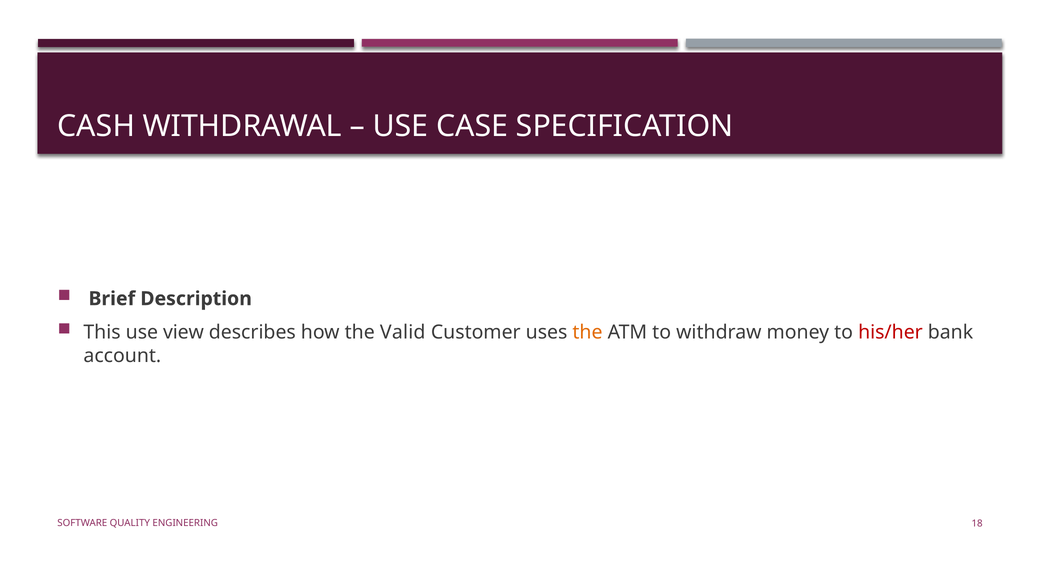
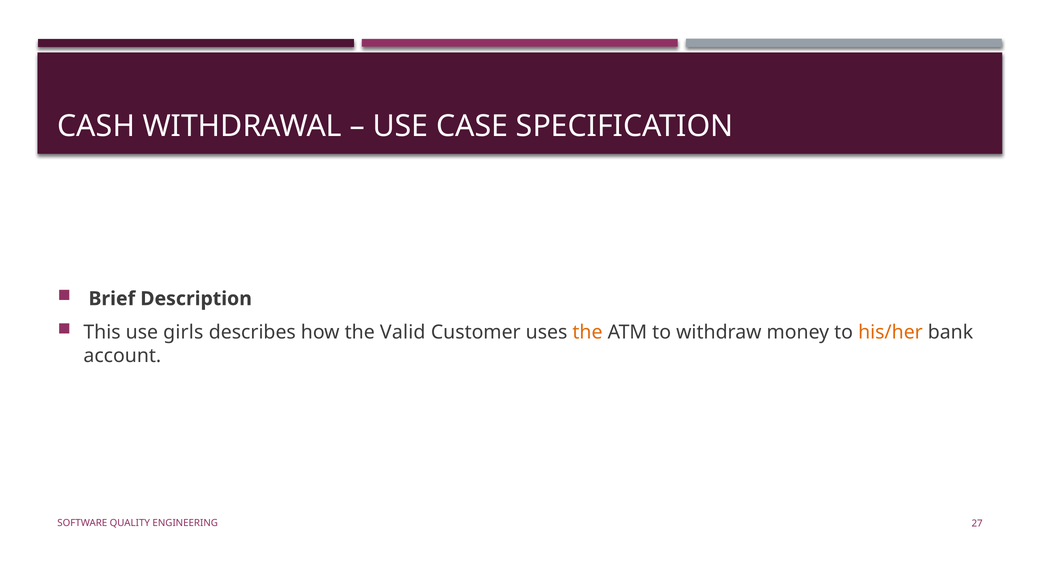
view: view -> girls
his/her colour: red -> orange
18: 18 -> 27
